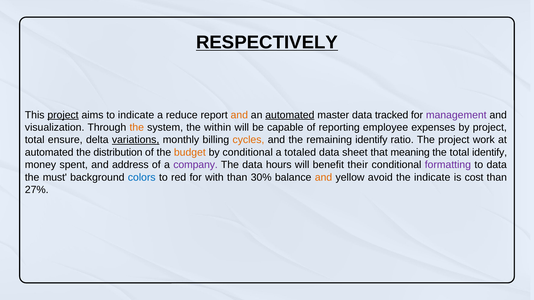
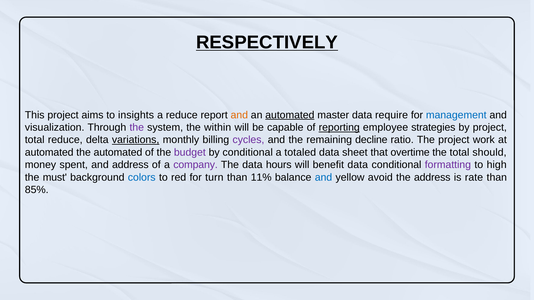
project at (63, 115) underline: present -> none
to indicate: indicate -> insights
tracked: tracked -> require
management colour: purple -> blue
the at (137, 128) colour: orange -> purple
reporting underline: none -> present
expenses: expenses -> strategies
total ensure: ensure -> reduce
cycles colour: orange -> purple
remaining identify: identify -> decline
the distribution: distribution -> automated
budget colour: orange -> purple
meaning: meaning -> overtime
total identify: identify -> should
benefit their: their -> data
to data: data -> high
with: with -> turn
30%: 30% -> 11%
and at (324, 177) colour: orange -> blue
the indicate: indicate -> address
cost: cost -> rate
27%: 27% -> 85%
